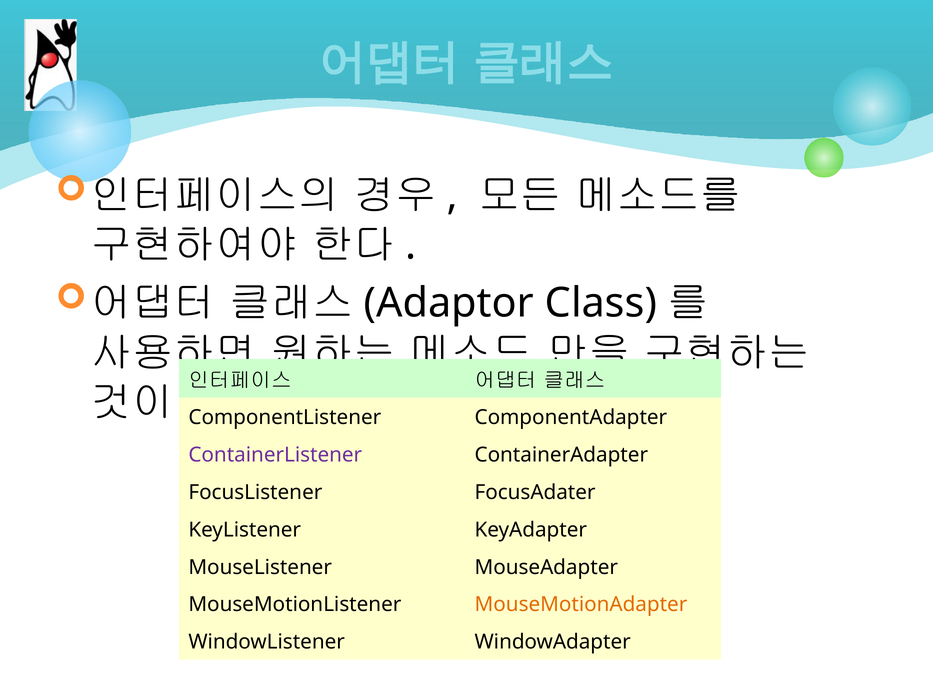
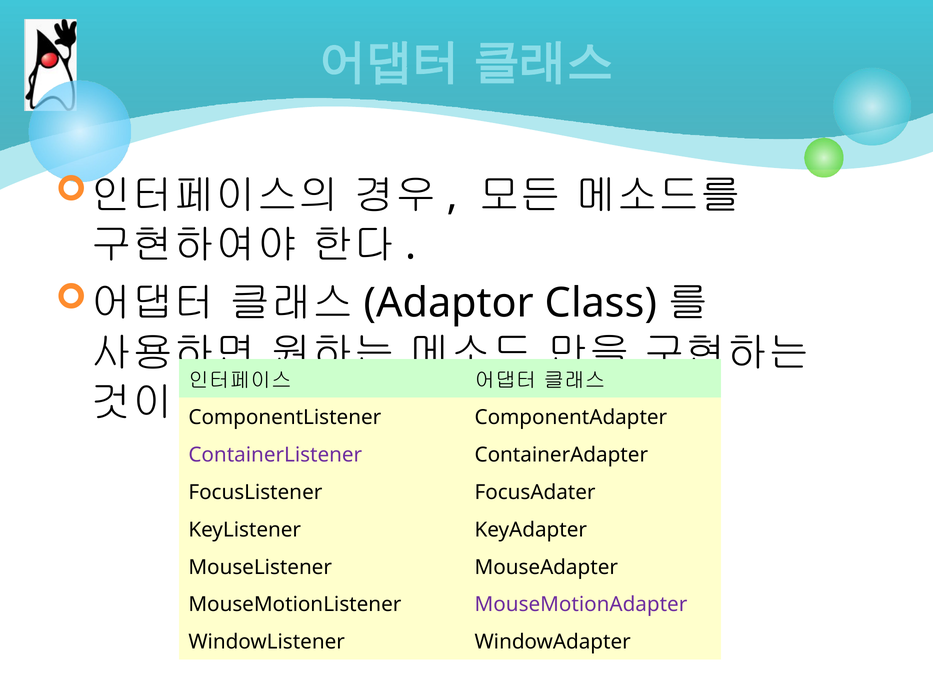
MouseMotionAdapter colour: orange -> purple
